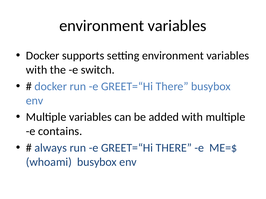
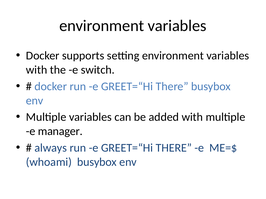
contains: contains -> manager
